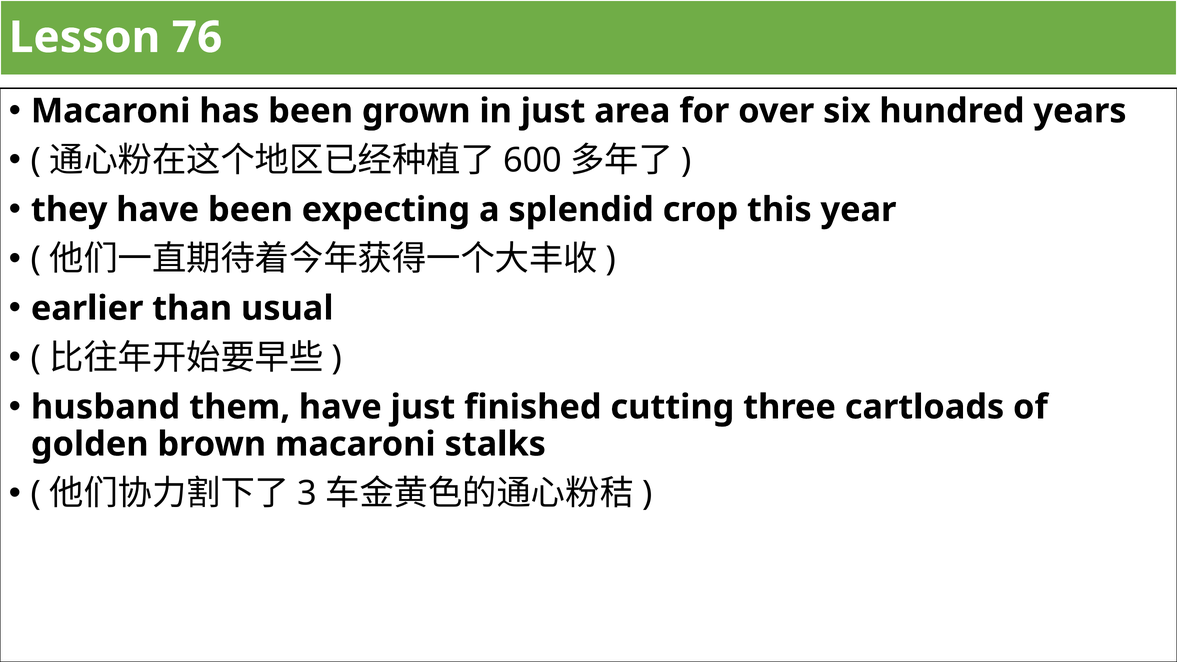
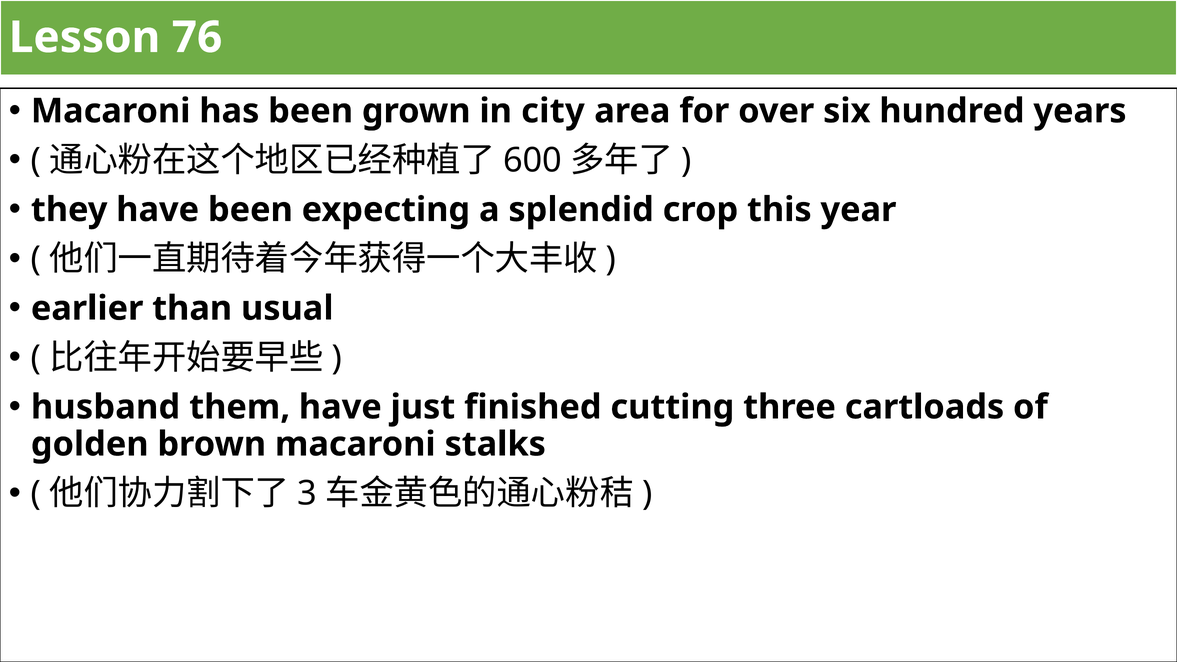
in just: just -> city
